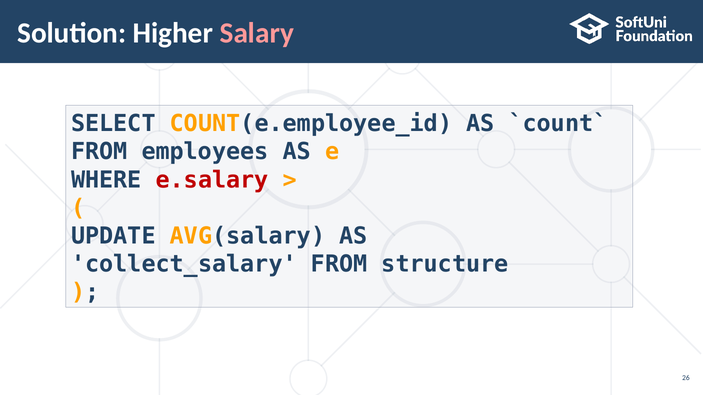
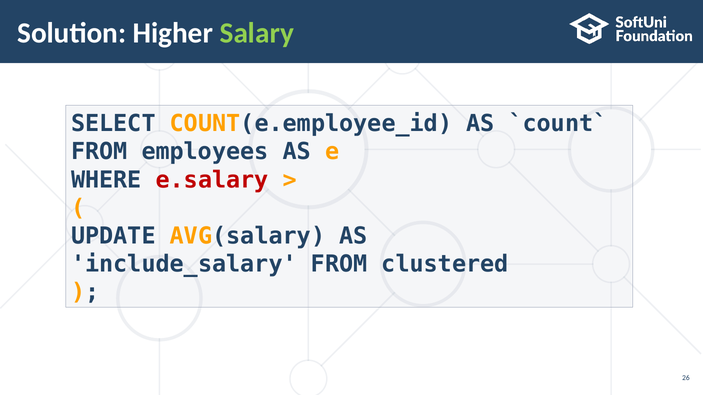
Salary colour: pink -> light green
collect_salary: collect_salary -> include_salary
structure: structure -> clustered
